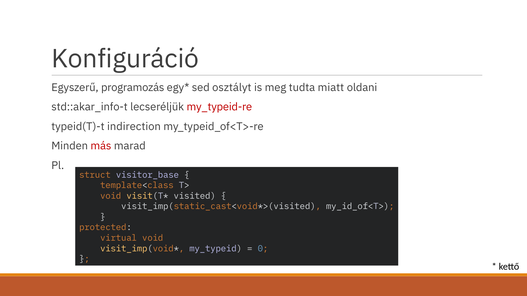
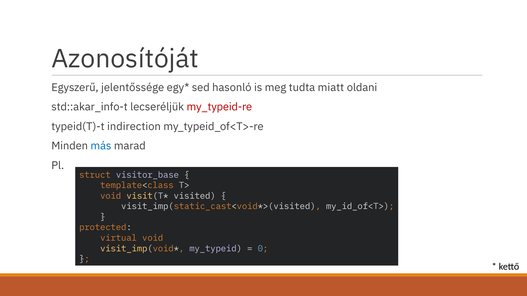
Konfiguráció: Konfiguráció -> Azonosítóját
programozás: programozás -> jelentőssége
osztályt: osztályt -> hasonló
más colour: red -> blue
